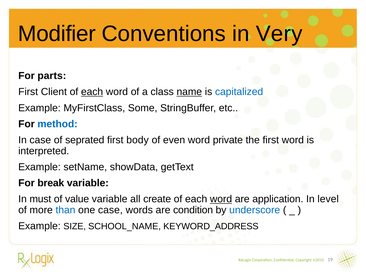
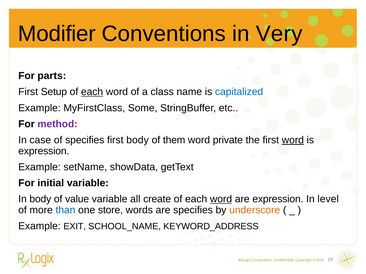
Client: Client -> Setup
name underline: present -> none
method colour: blue -> purple
of seprated: seprated -> specifies
even: even -> them
word at (293, 140) underline: none -> present
interpreted at (44, 151): interpreted -> expression
break: break -> initial
In must: must -> body
are application: application -> expression
one case: case -> store
are condition: condition -> specifies
underscore colour: blue -> orange
SIZE: SIZE -> EXIT
